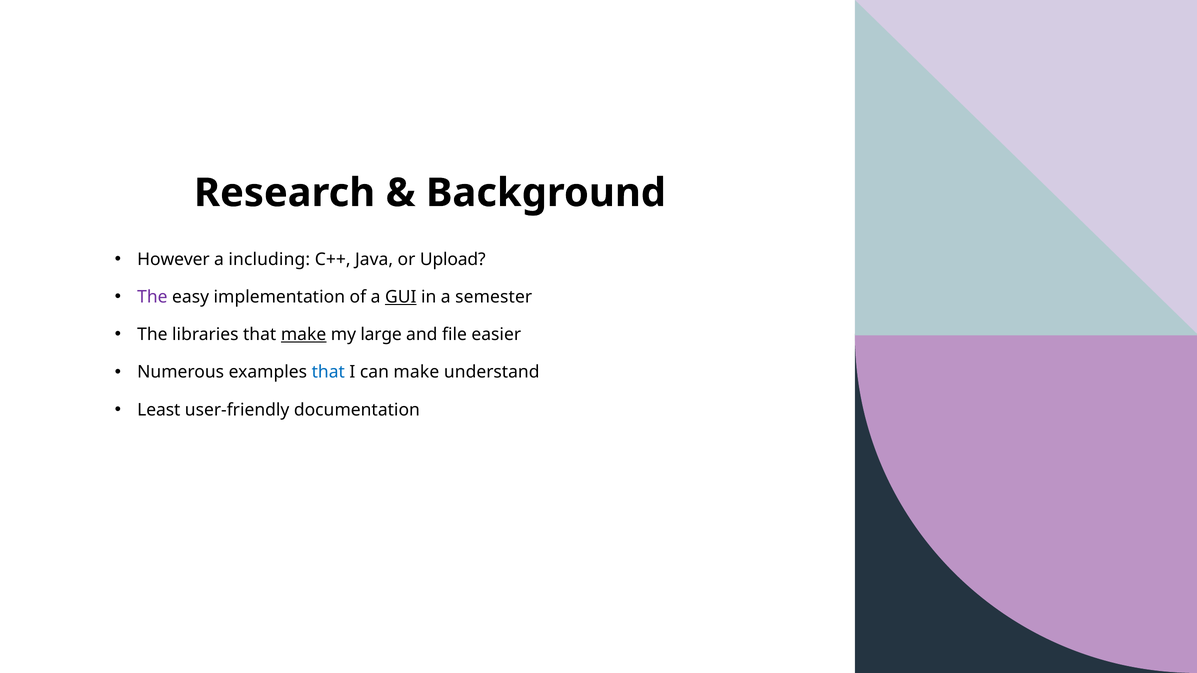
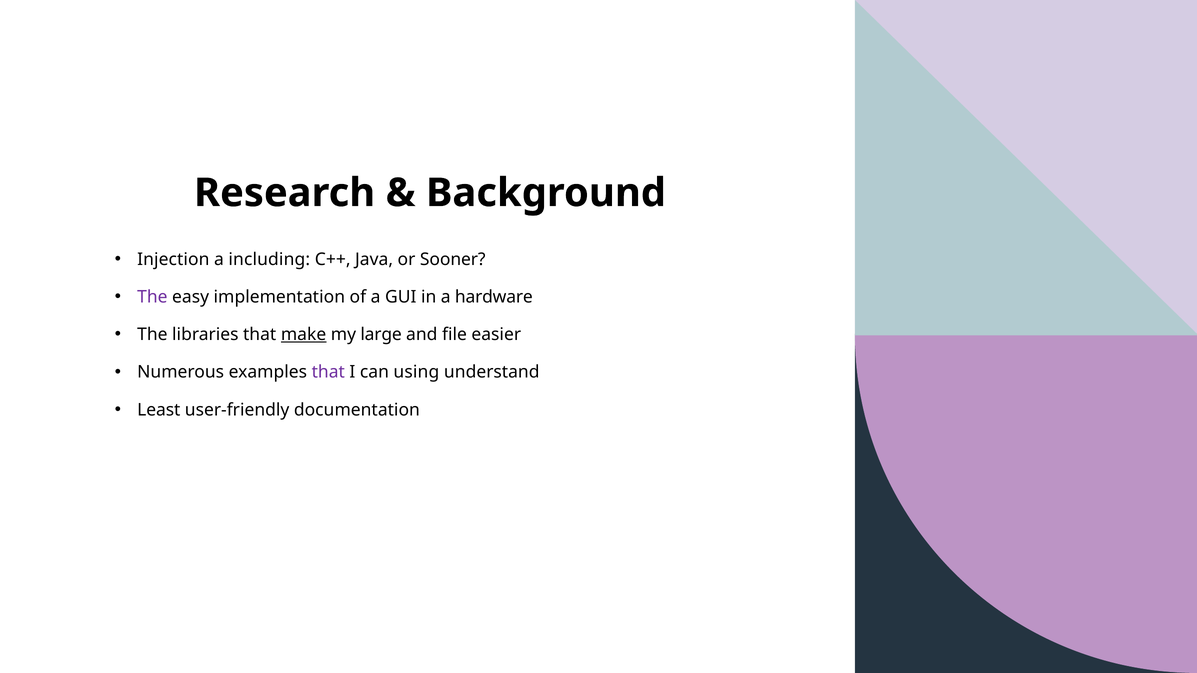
However: However -> Injection
Upload: Upload -> Sooner
GUI underline: present -> none
semester: semester -> hardware
that at (328, 372) colour: blue -> purple
can make: make -> using
